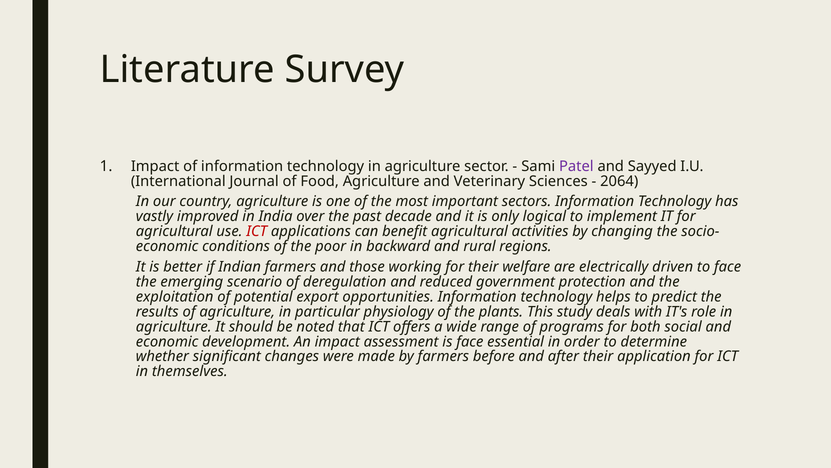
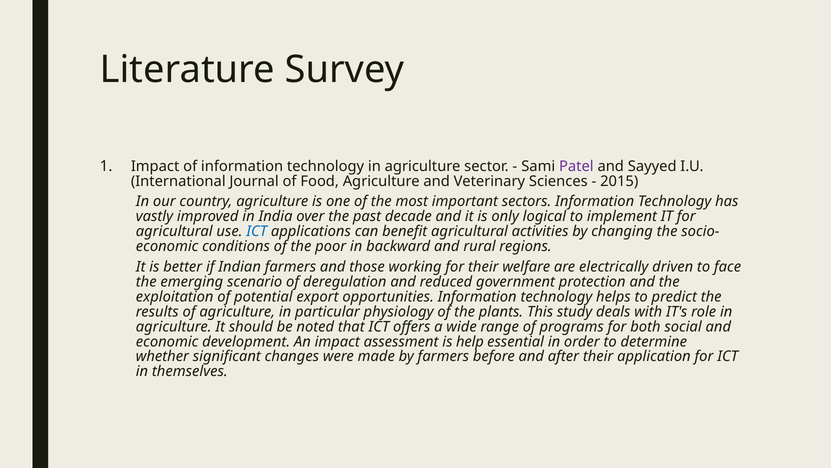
2064: 2064 -> 2015
ICT at (257, 231) colour: red -> blue
is face: face -> help
